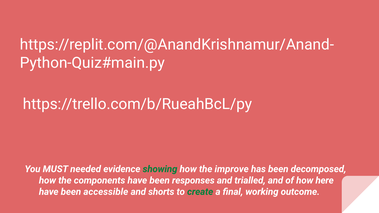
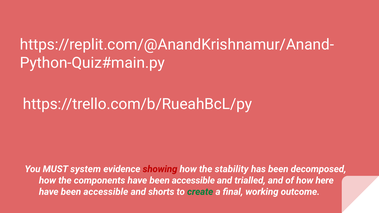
needed: needed -> system
showing colour: green -> red
improve: improve -> stability
components have been responses: responses -> accessible
